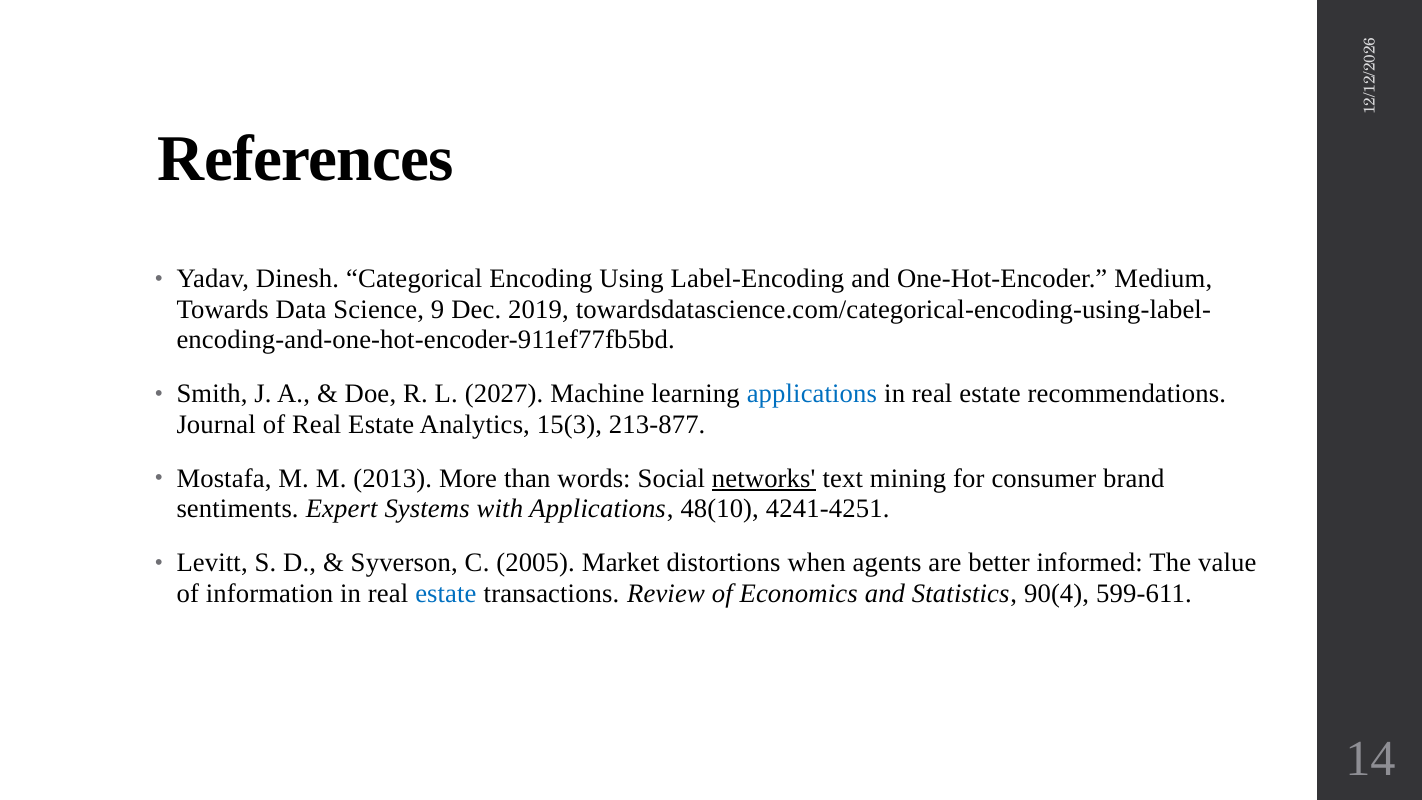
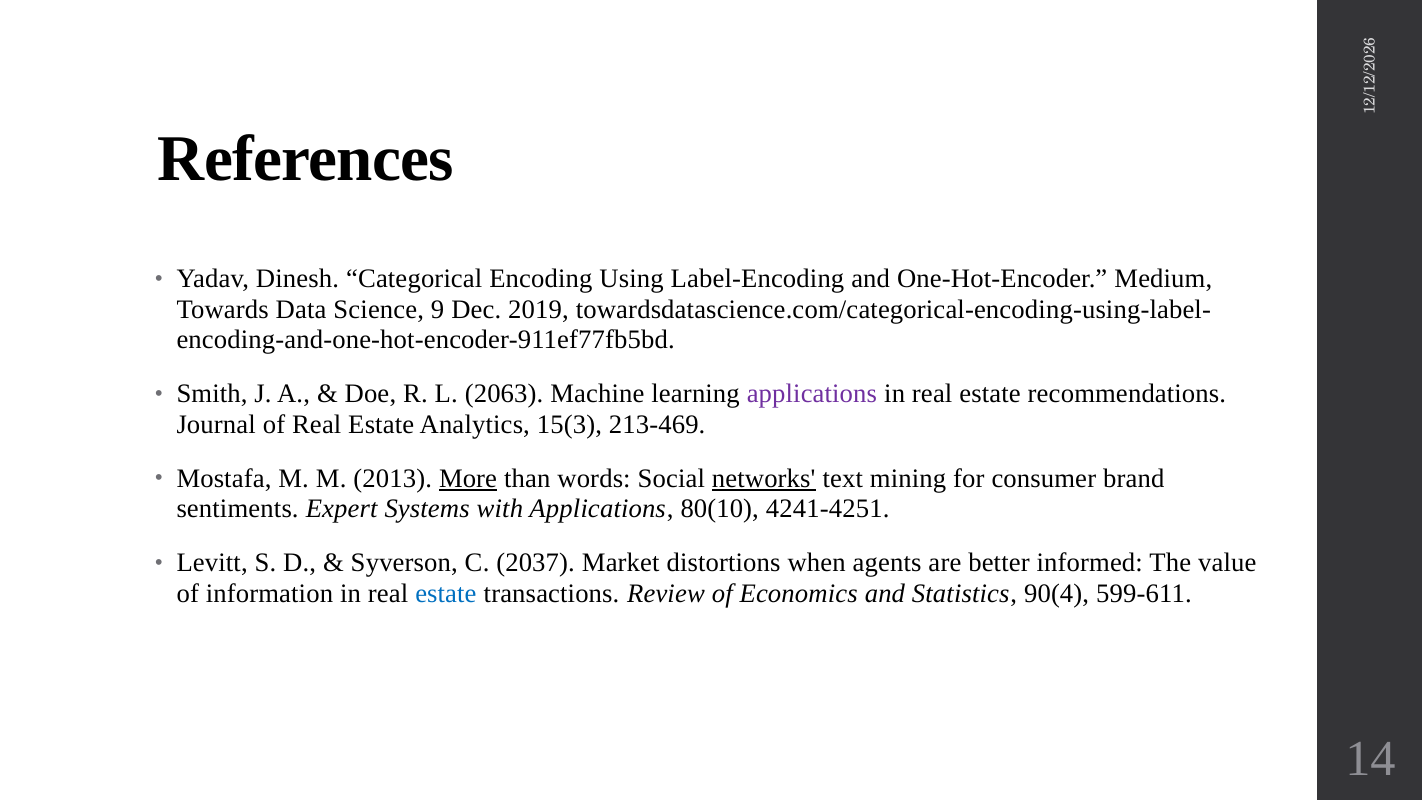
2027: 2027 -> 2063
applications at (812, 394) colour: blue -> purple
213-877: 213-877 -> 213-469
More underline: none -> present
48(10: 48(10 -> 80(10
2005: 2005 -> 2037
